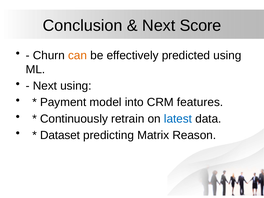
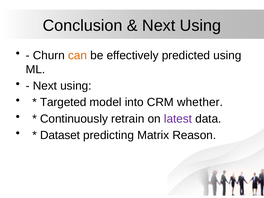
Score at (200, 26): Score -> Using
Payment: Payment -> Targeted
features: features -> whether
latest colour: blue -> purple
